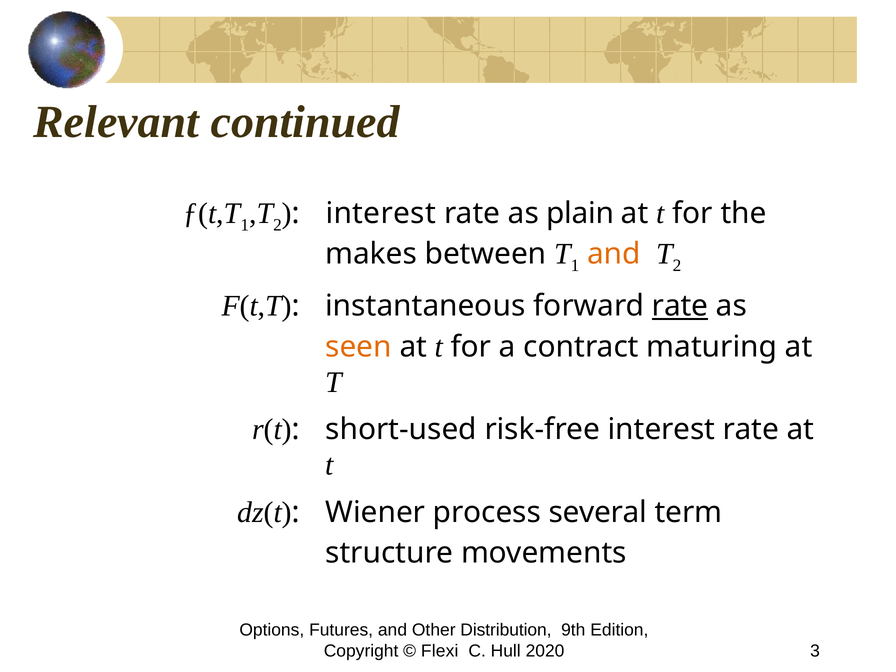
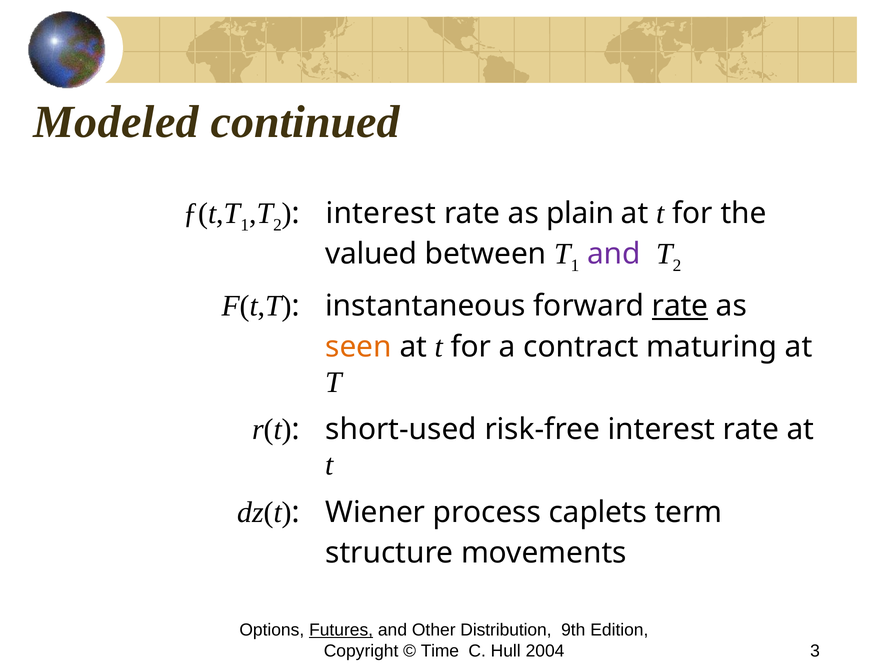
Relevant: Relevant -> Modeled
makes: makes -> valued
and at (614, 254) colour: orange -> purple
several: several -> caplets
Futures underline: none -> present
Flexi: Flexi -> Time
2020: 2020 -> 2004
